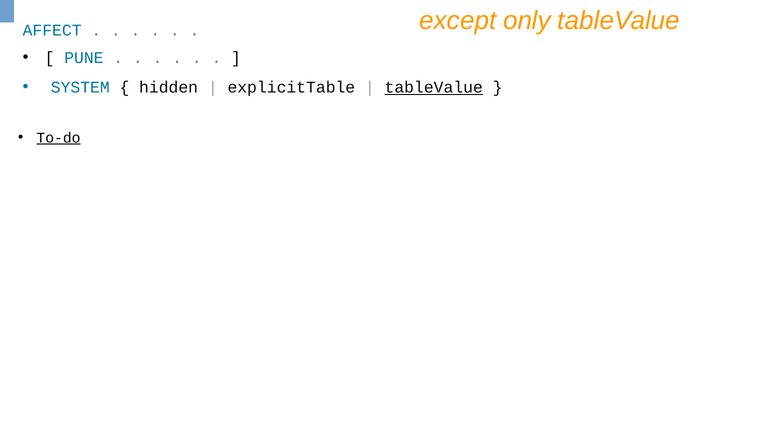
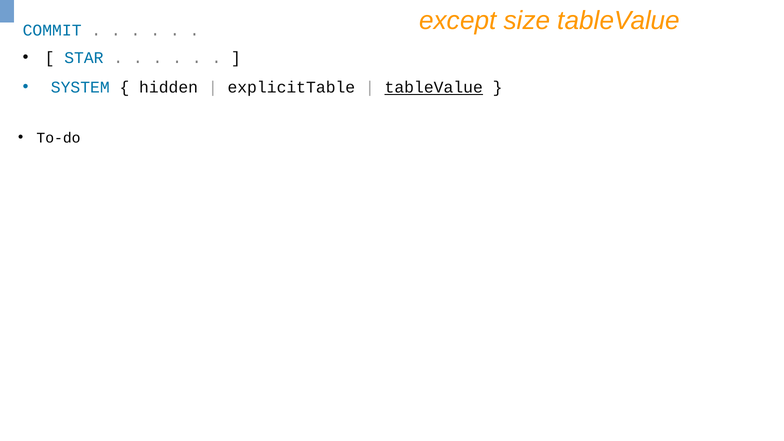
only: only -> size
AFFECT: AFFECT -> COMMIT
PUNE: PUNE -> STAR
To-do underline: present -> none
